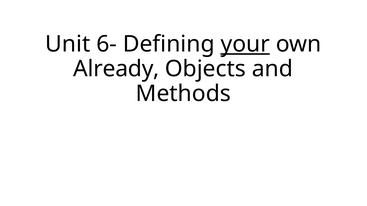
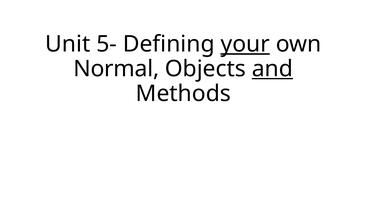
6-: 6- -> 5-
Already: Already -> Normal
and underline: none -> present
